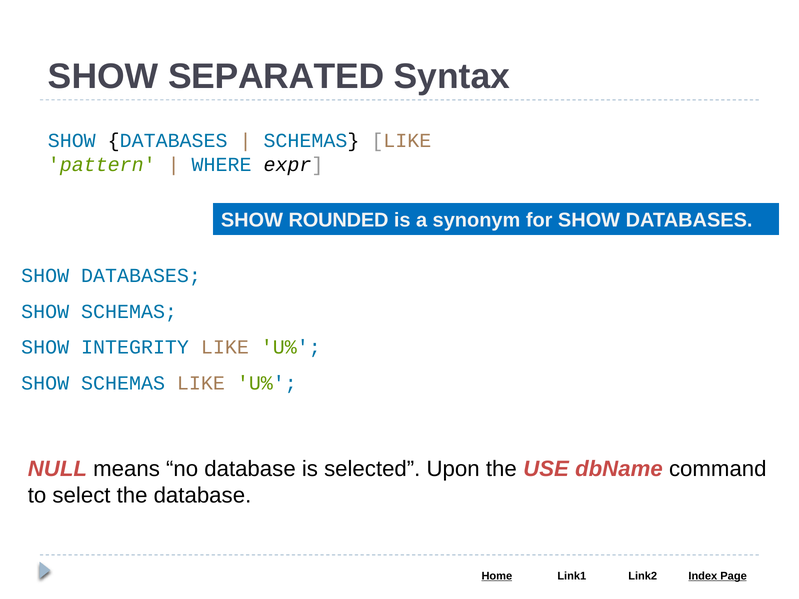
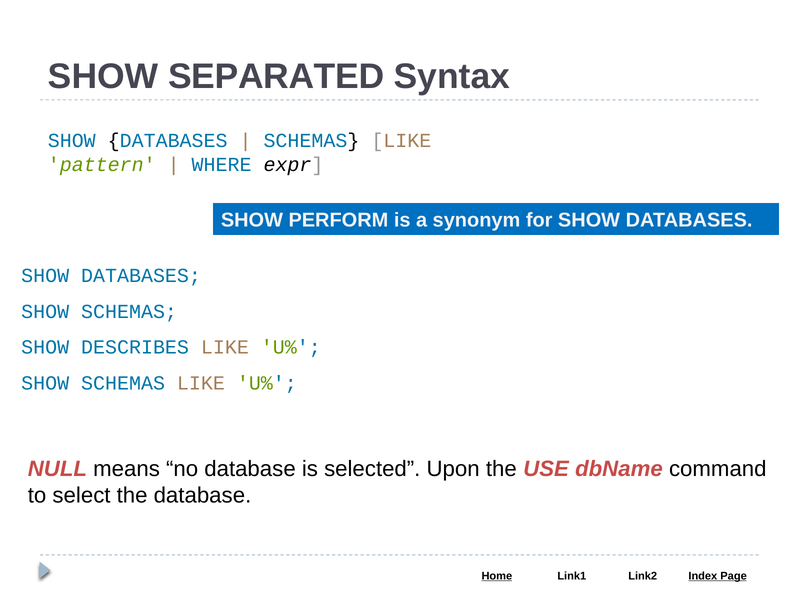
ROUNDED: ROUNDED -> PERFORM
INTEGRITY: INTEGRITY -> DESCRIBES
